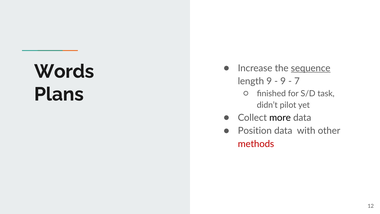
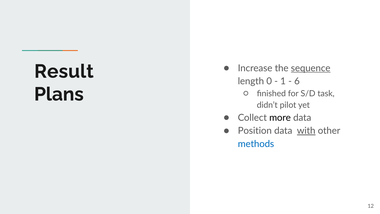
Words: Words -> Result
length 9: 9 -> 0
9 at (283, 81): 9 -> 1
7: 7 -> 6
with underline: none -> present
methods colour: red -> blue
